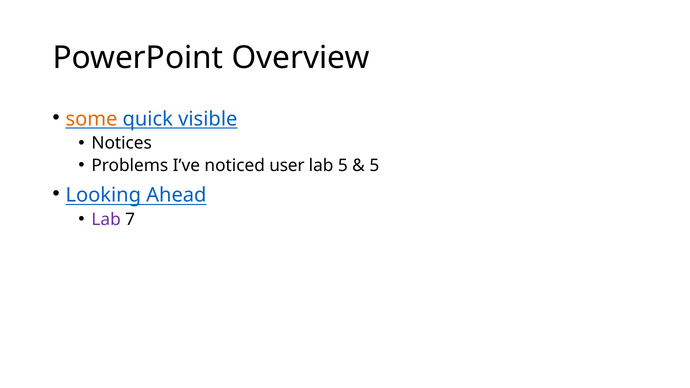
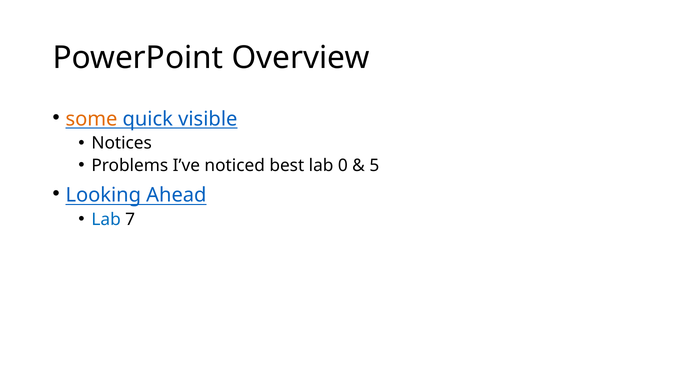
user: user -> best
lab 5: 5 -> 0
Lab at (106, 220) colour: purple -> blue
